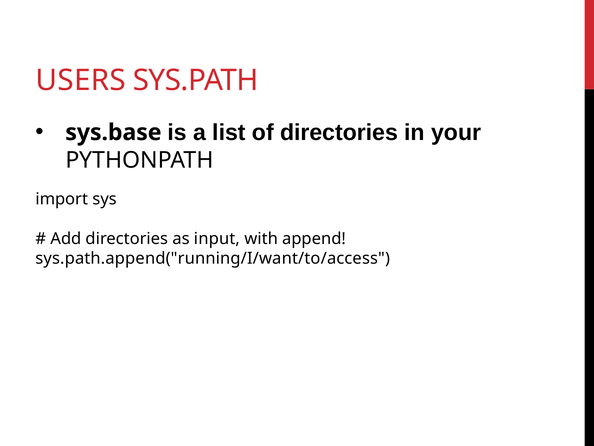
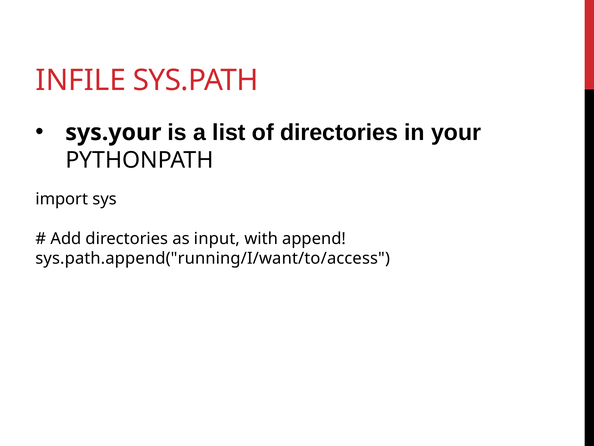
USERS: USERS -> INFILE
sys.base: sys.base -> sys.your
